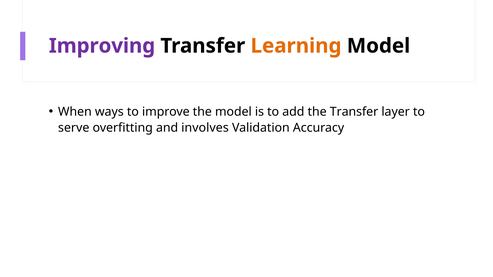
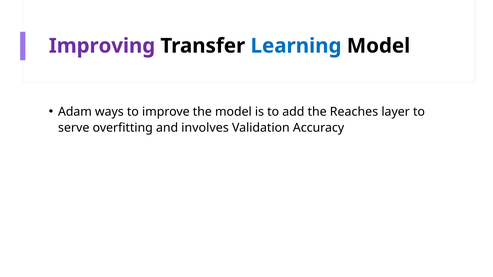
Learning colour: orange -> blue
When: When -> Adam
the Transfer: Transfer -> Reaches
